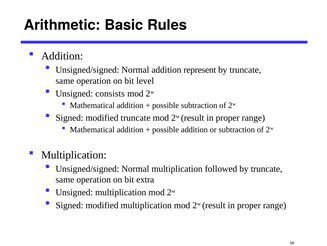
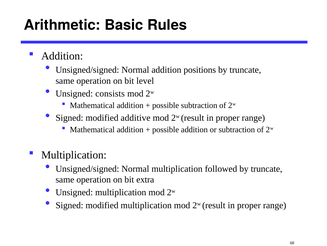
represent: represent -> positions
modified truncate: truncate -> additive
